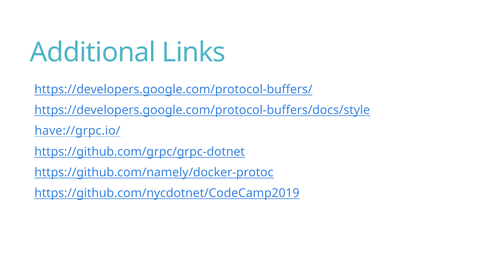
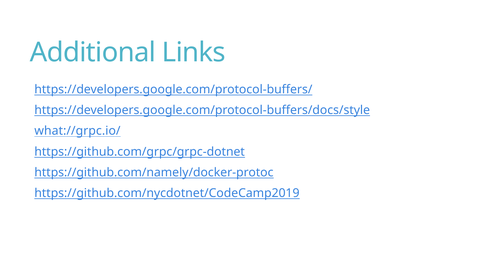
have://grpc.io/: have://grpc.io/ -> what://grpc.io/
